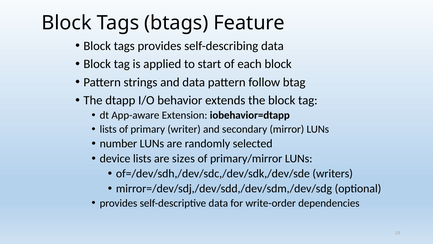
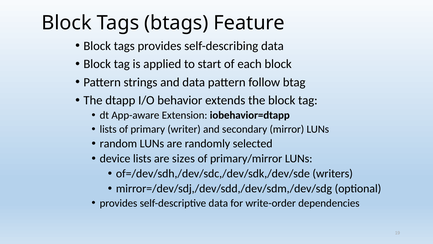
number: number -> random
